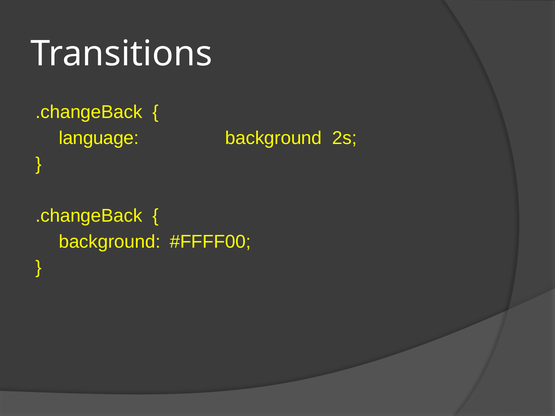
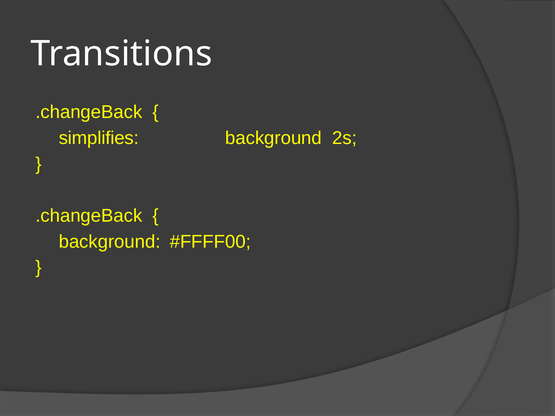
language: language -> simplifies
